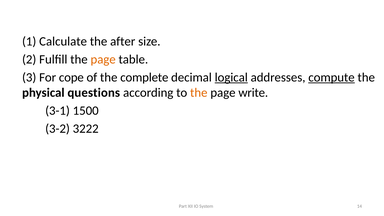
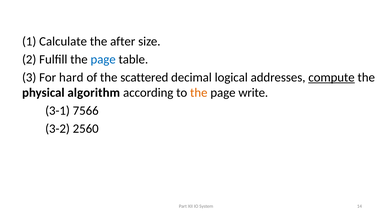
page at (103, 59) colour: orange -> blue
cope: cope -> hard
complete: complete -> scattered
logical underline: present -> none
questions: questions -> algorithm
1500: 1500 -> 7566
3222: 3222 -> 2560
